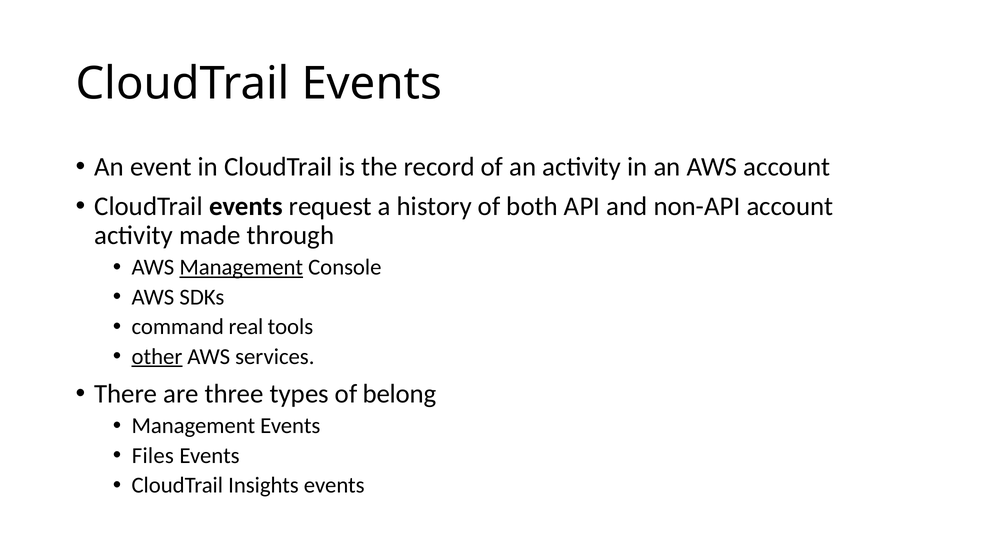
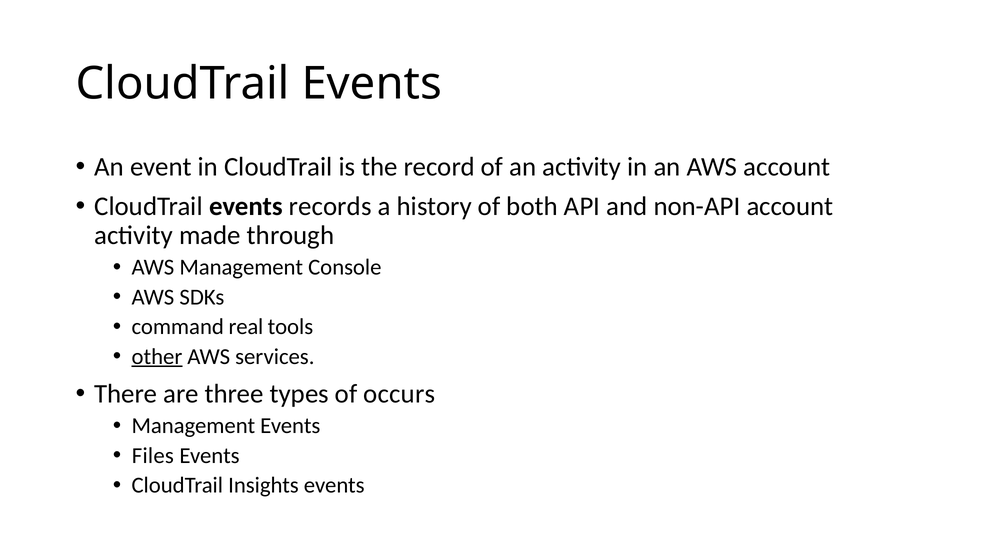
request: request -> records
Management at (241, 267) underline: present -> none
belong: belong -> occurs
